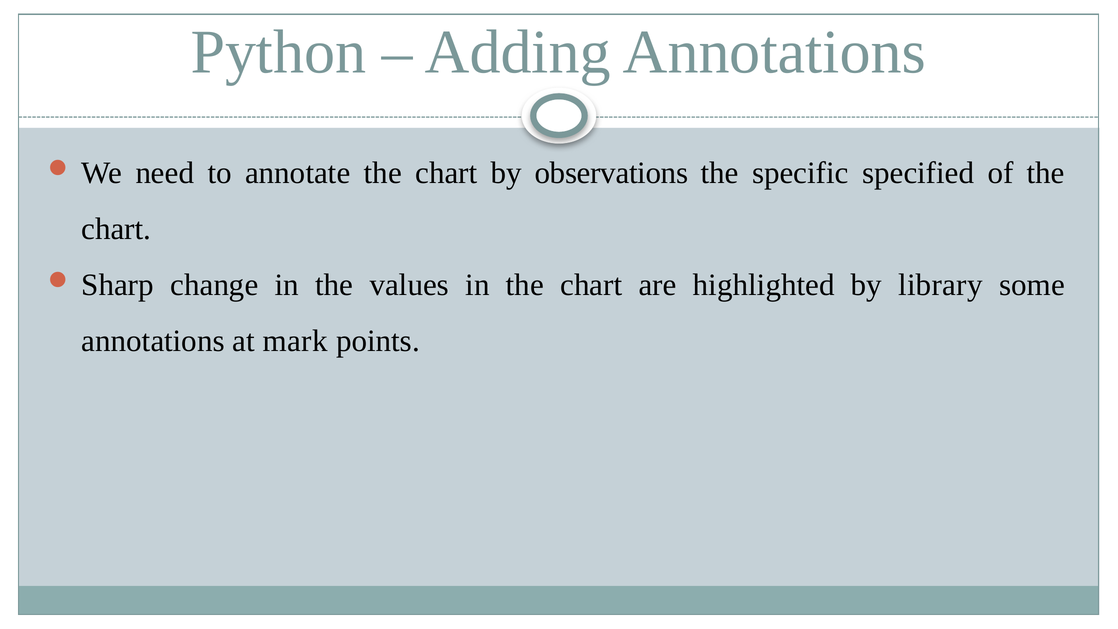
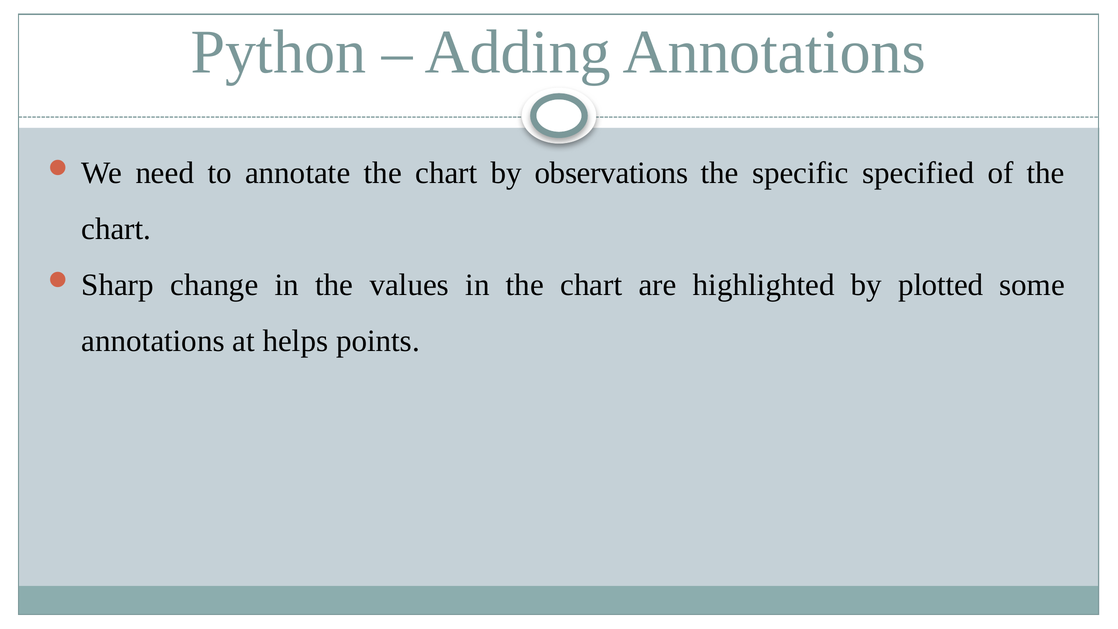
library: library -> plotted
mark: mark -> helps
